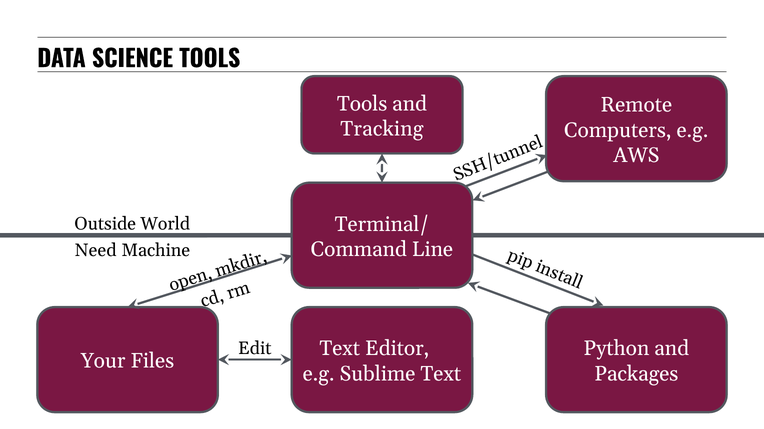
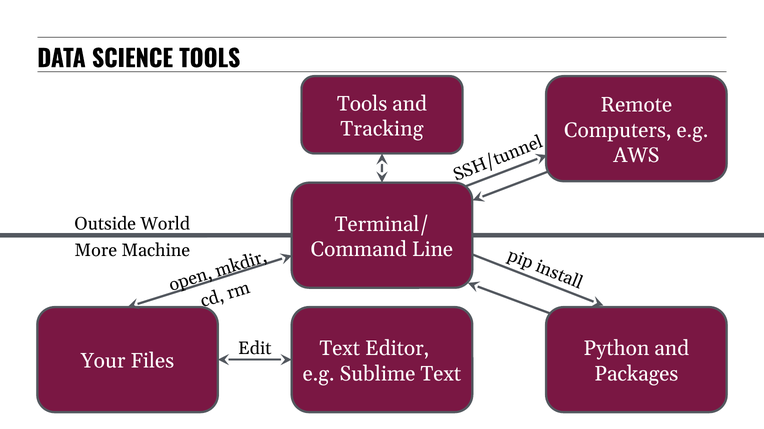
Need: Need -> More
